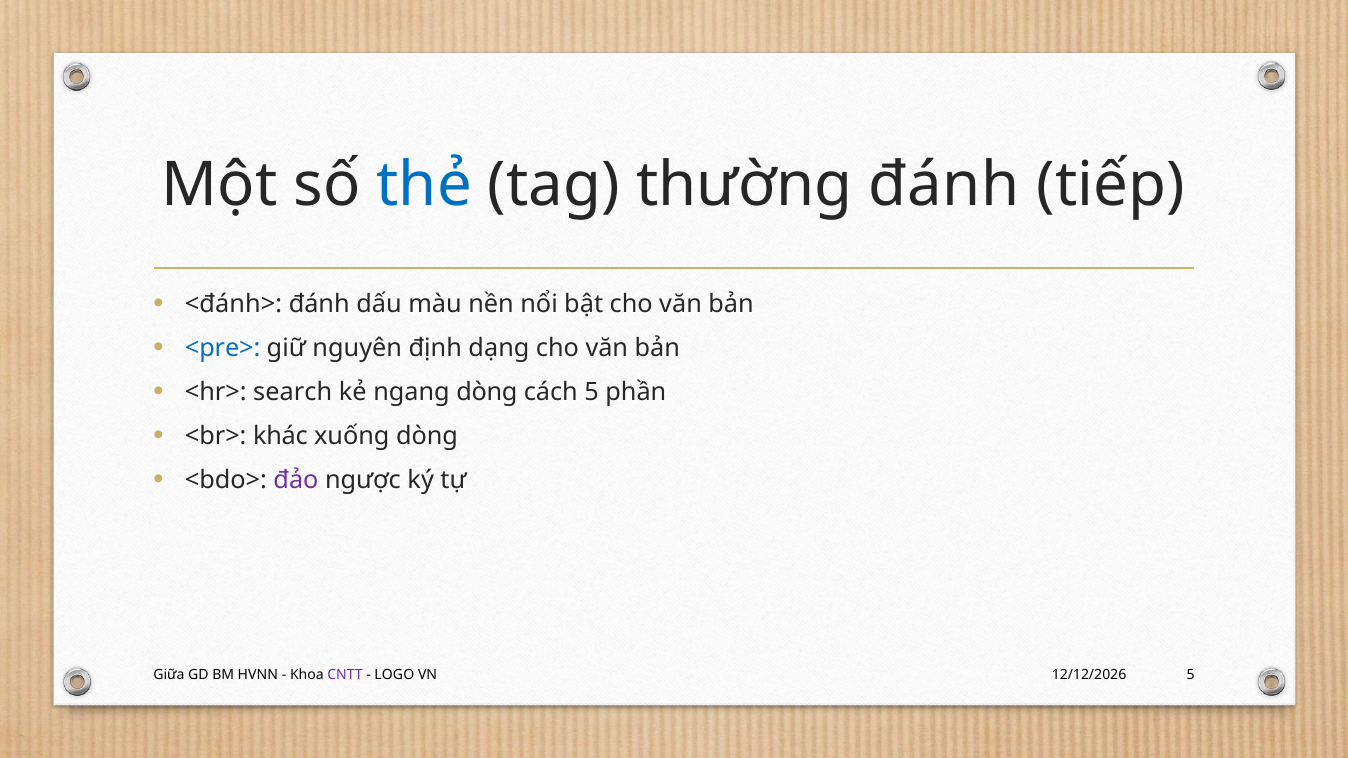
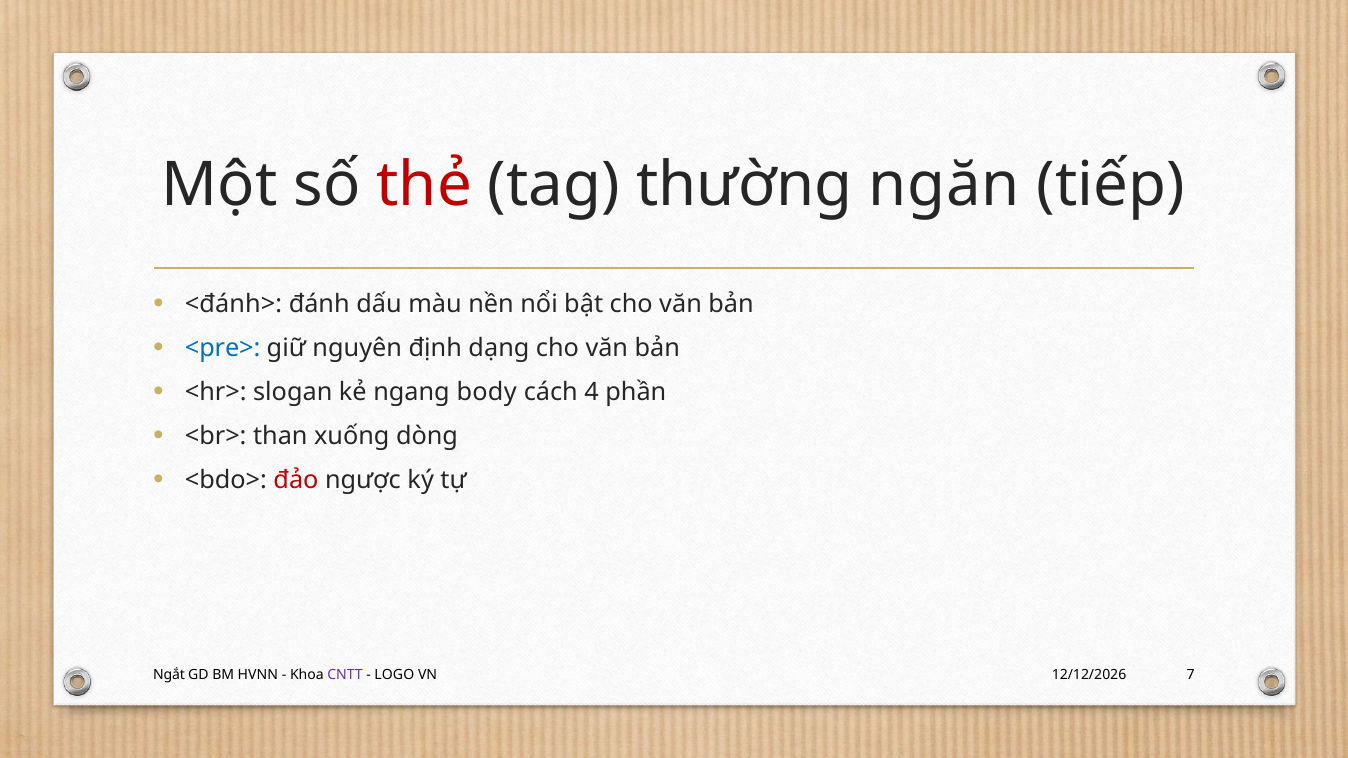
thẻ colour: blue -> red
thường đánh: đánh -> ngăn
search: search -> slogan
ngang dòng: dòng -> body
cách 5: 5 -> 4
khác: khác -> than
đảo colour: purple -> red
Giữa: Giữa -> Ngắt
VN 5: 5 -> 7
